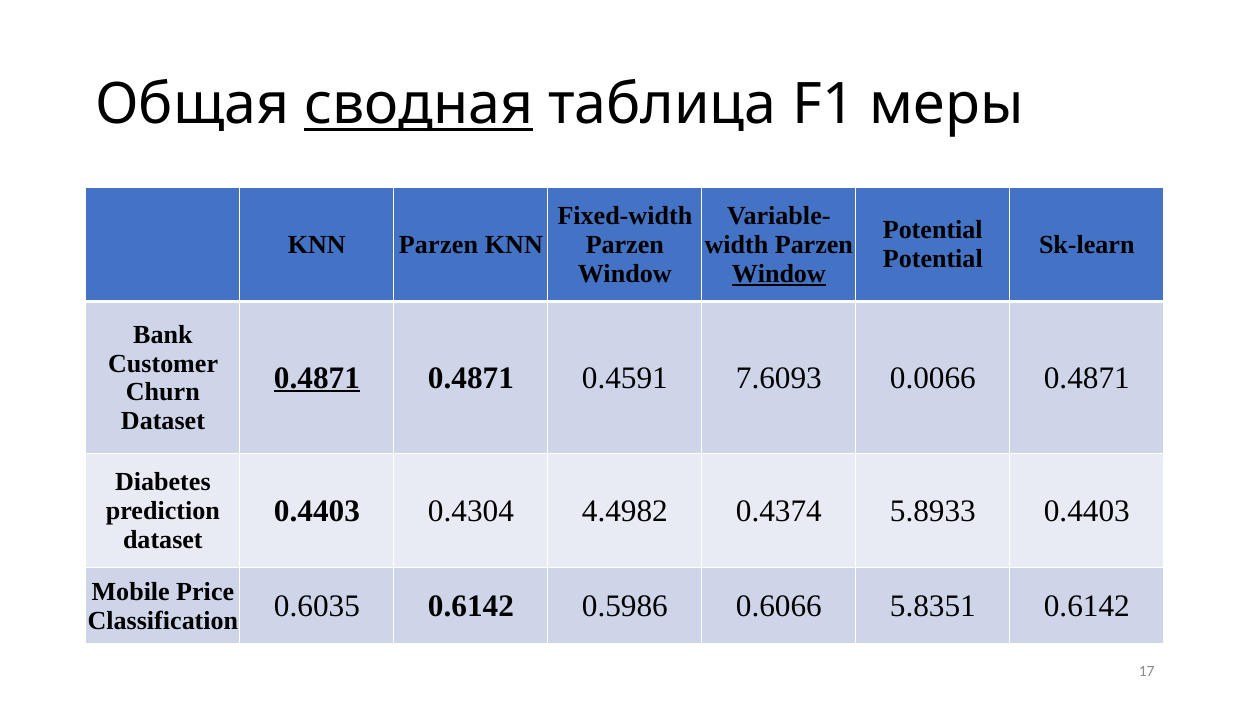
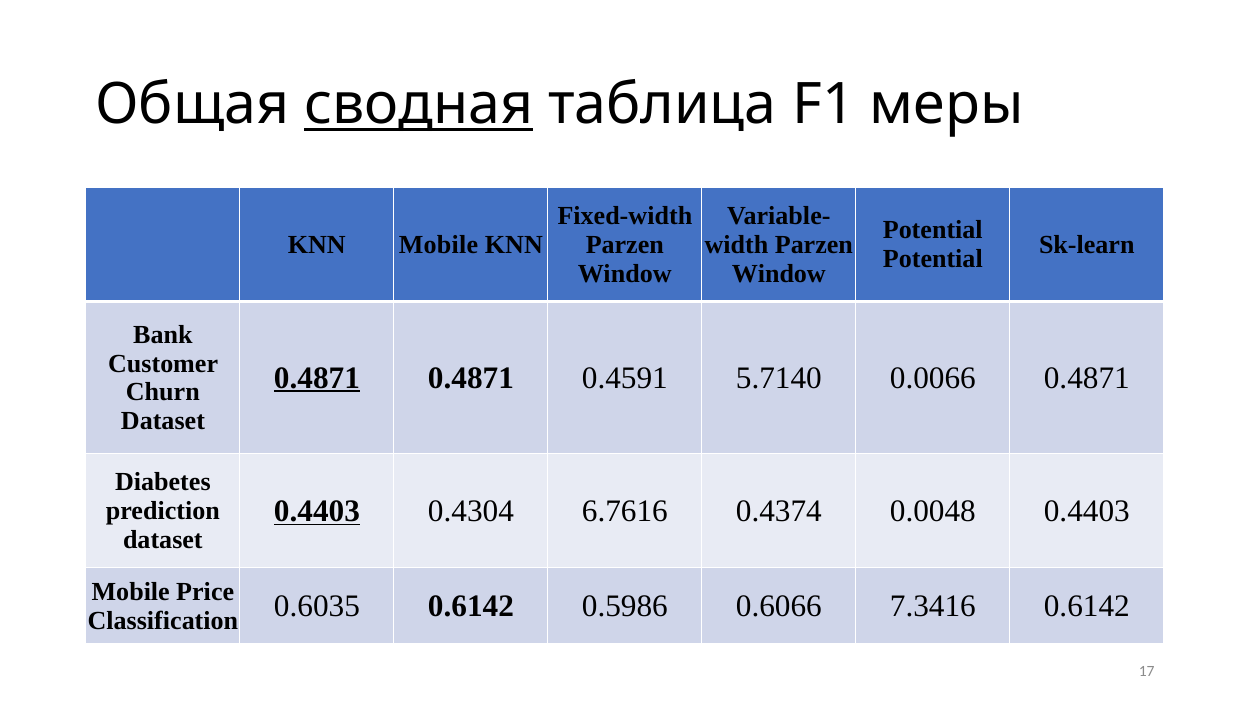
KNN Parzen: Parzen -> Mobile
Window at (779, 274) underline: present -> none
7.6093: 7.6093 -> 5.7140
0.4403 at (317, 511) underline: none -> present
4.4982: 4.4982 -> 6.7616
5.8933: 5.8933 -> 0.0048
5.8351: 5.8351 -> 7.3416
